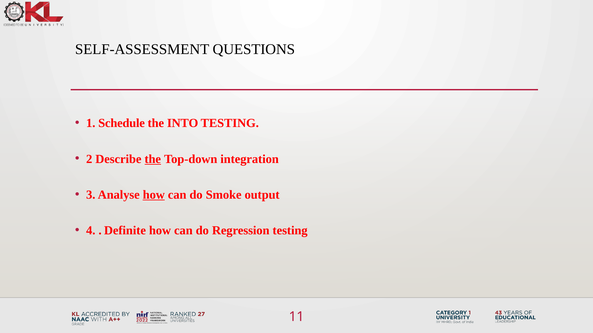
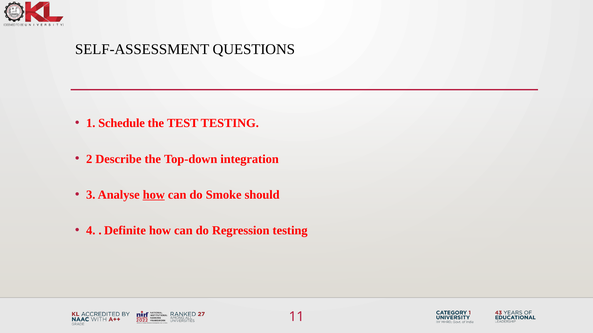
INTO: INTO -> TEST
the at (153, 159) underline: present -> none
output: output -> should
